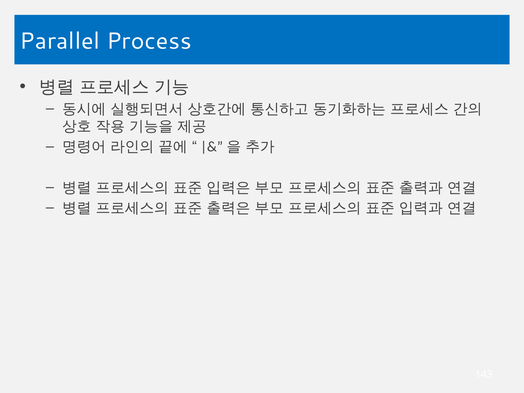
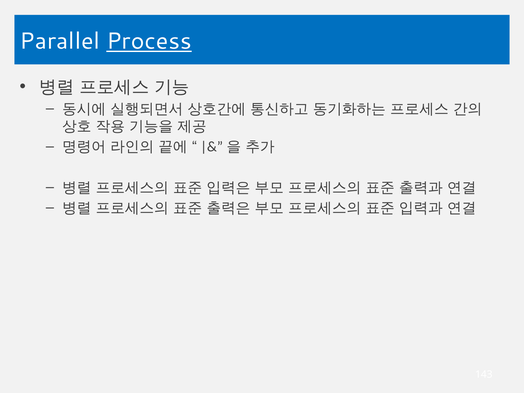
Process underline: none -> present
